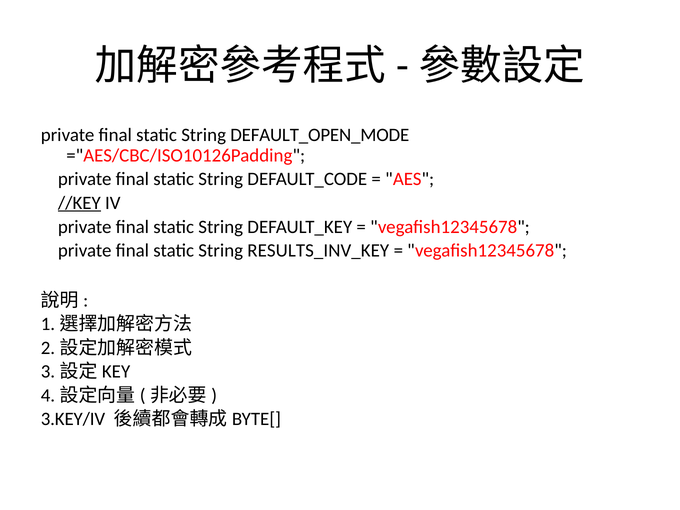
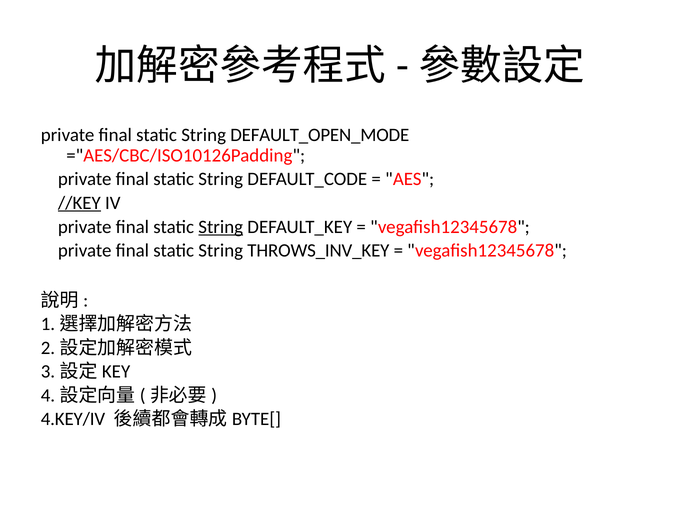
String at (221, 227) underline: none -> present
RESULTS_INV_KEY: RESULTS_INV_KEY -> THROWS_INV_KEY
3.KEY/IV: 3.KEY/IV -> 4.KEY/IV
